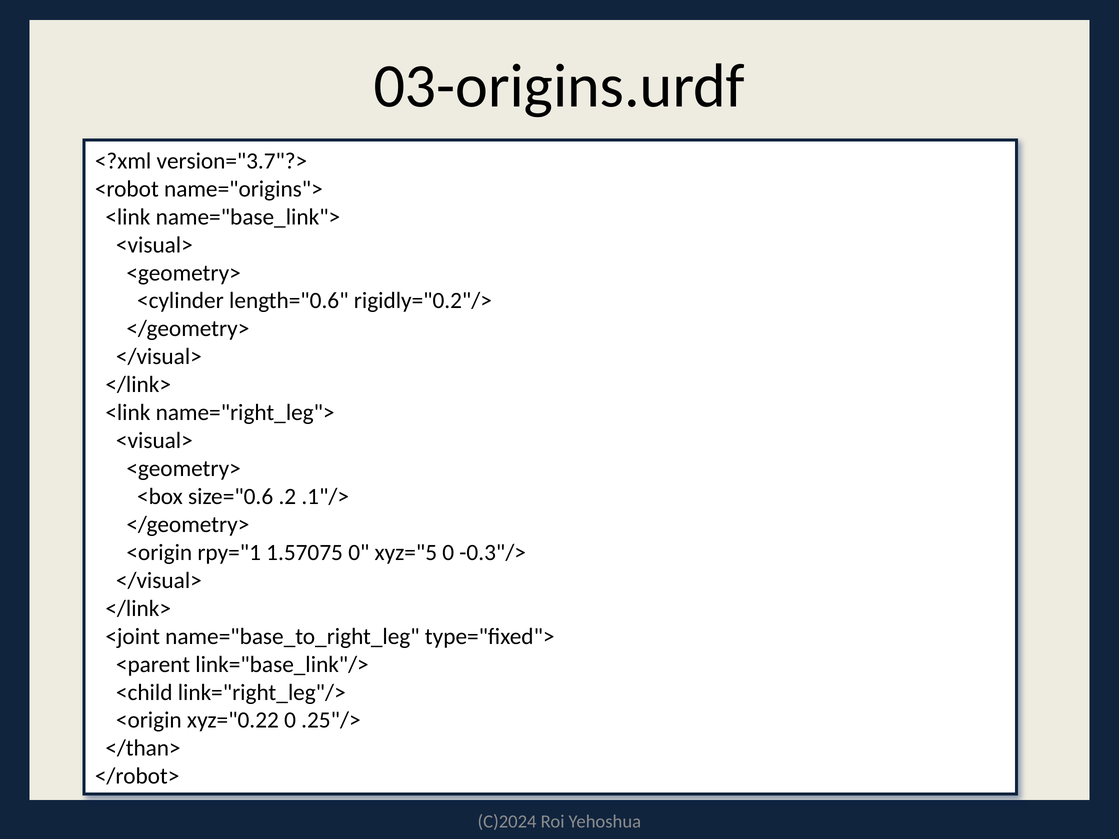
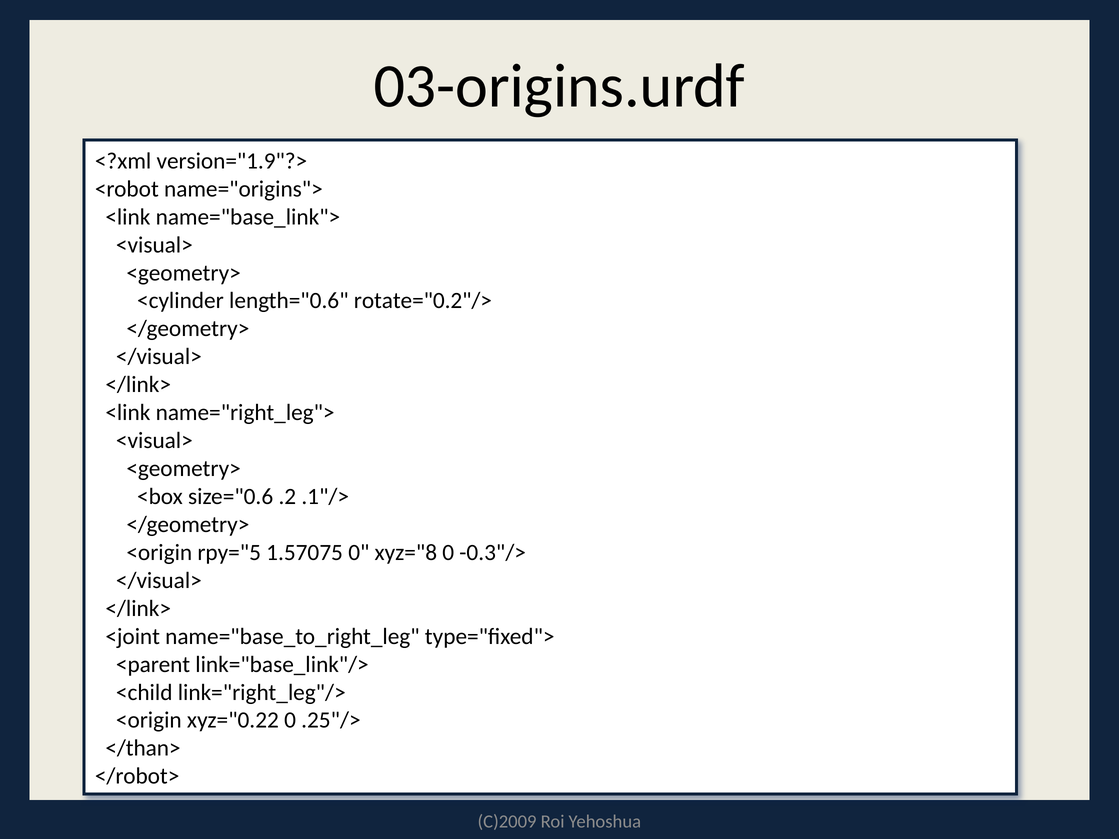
version="3.7"?>: version="3.7"?> -> version="1.9"?>
rigidly="0.2"/>: rigidly="0.2"/> -> rotate="0.2"/>
rpy="1: rpy="1 -> rpy="5
xyz="5: xyz="5 -> xyz="8
C)2024: C)2024 -> C)2009
